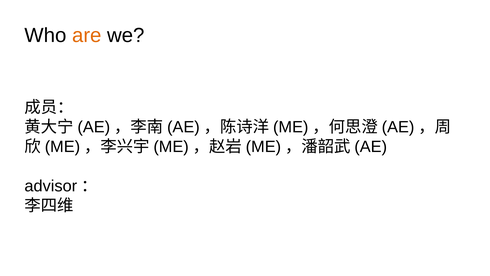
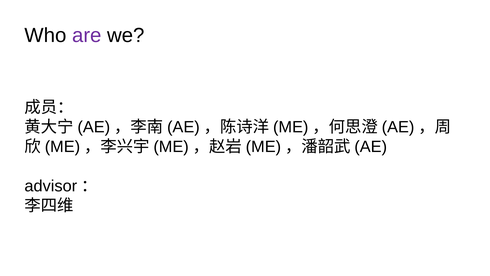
are colour: orange -> purple
